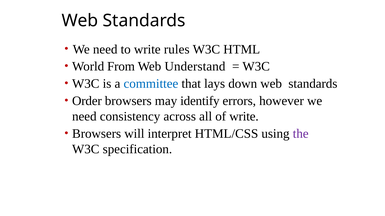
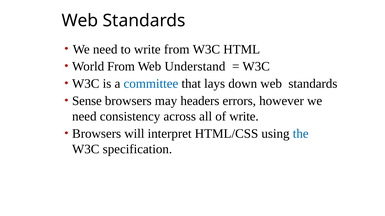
write rules: rules -> from
Order: Order -> Sense
identify: identify -> headers
the colour: purple -> blue
